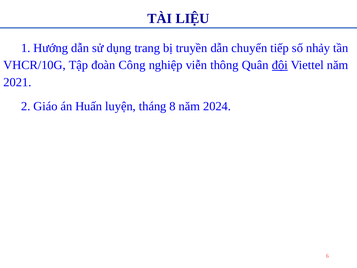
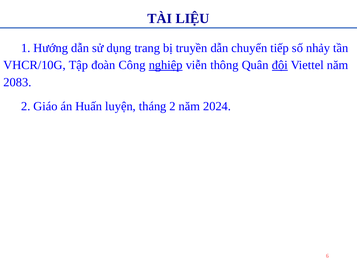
nghiệp underline: none -> present
2021: 2021 -> 2083
tháng 8: 8 -> 2
